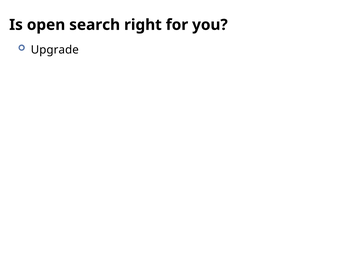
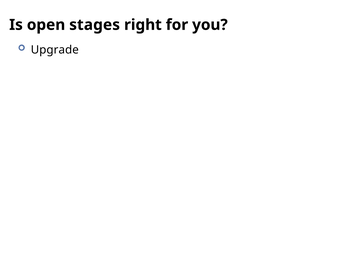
search: search -> stages
